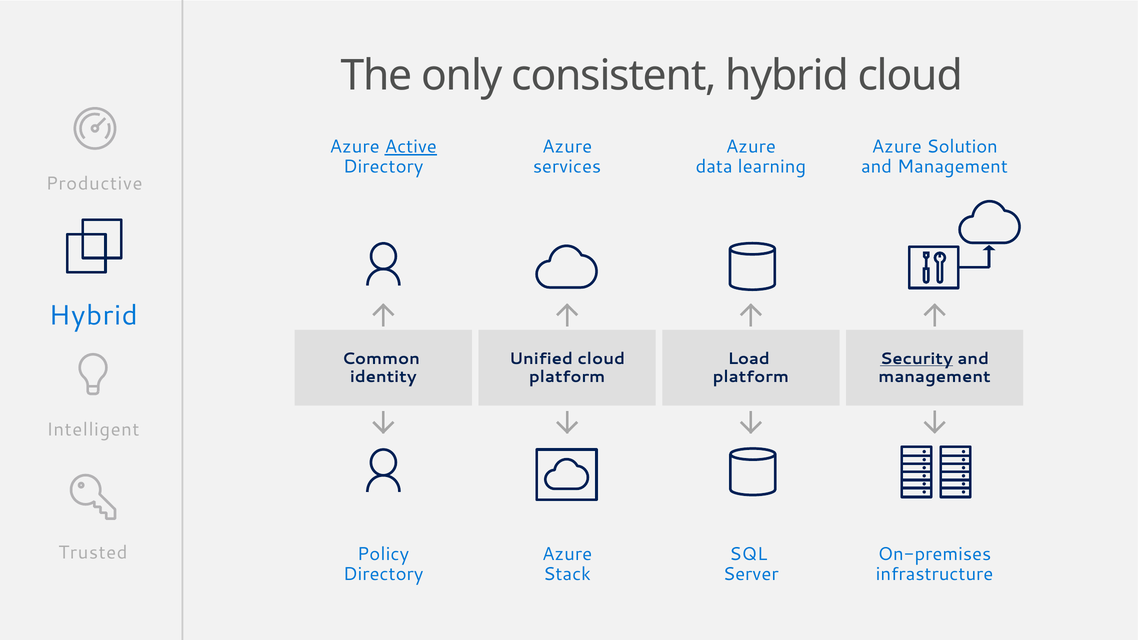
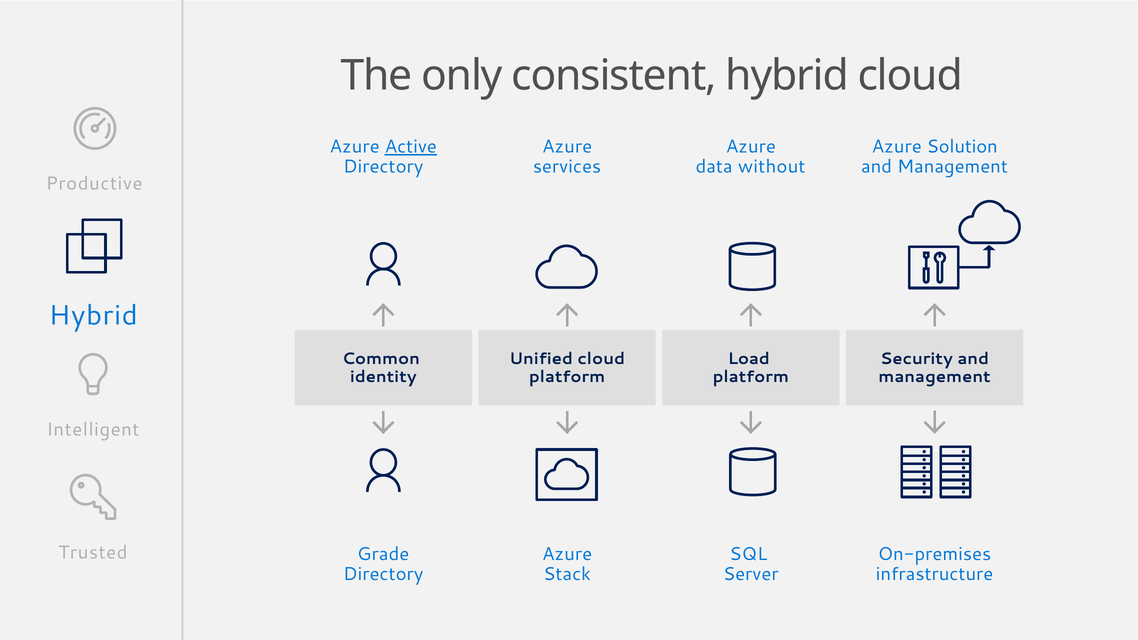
learning: learning -> without
Security underline: present -> none
Policy: Policy -> Grade
